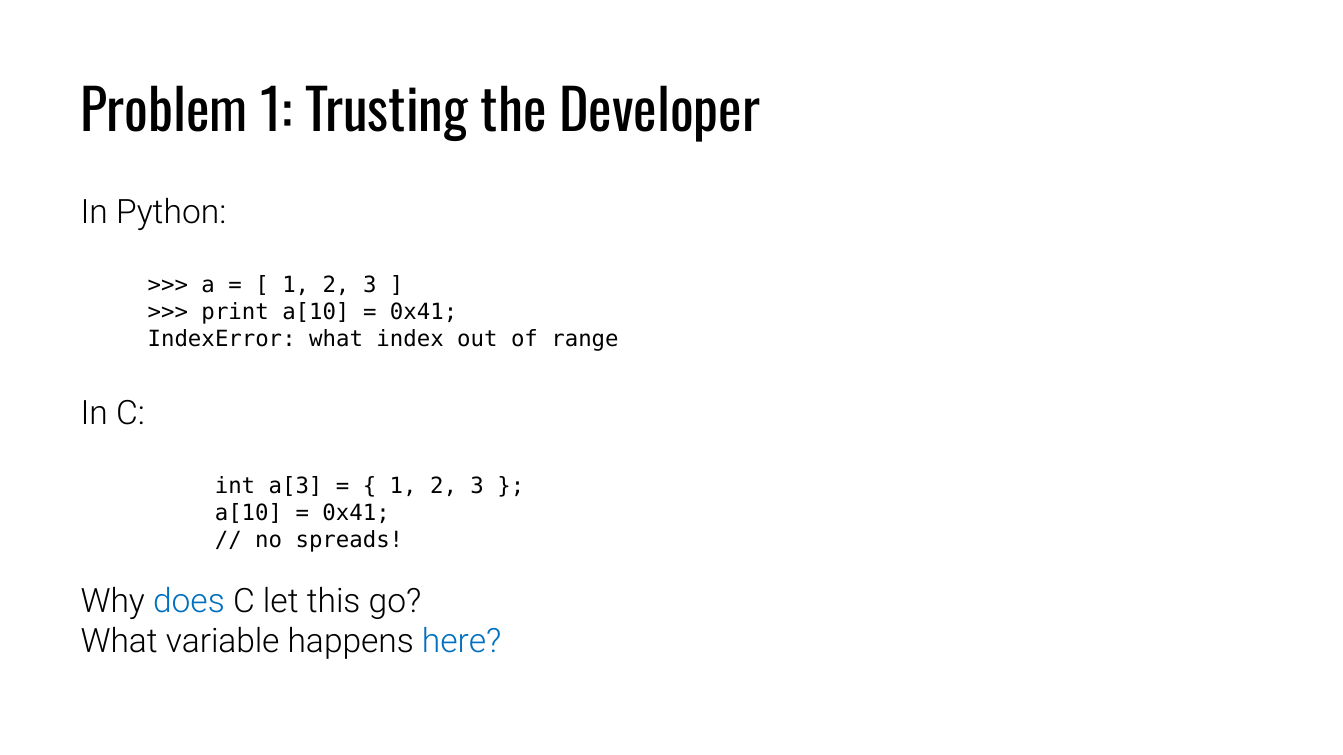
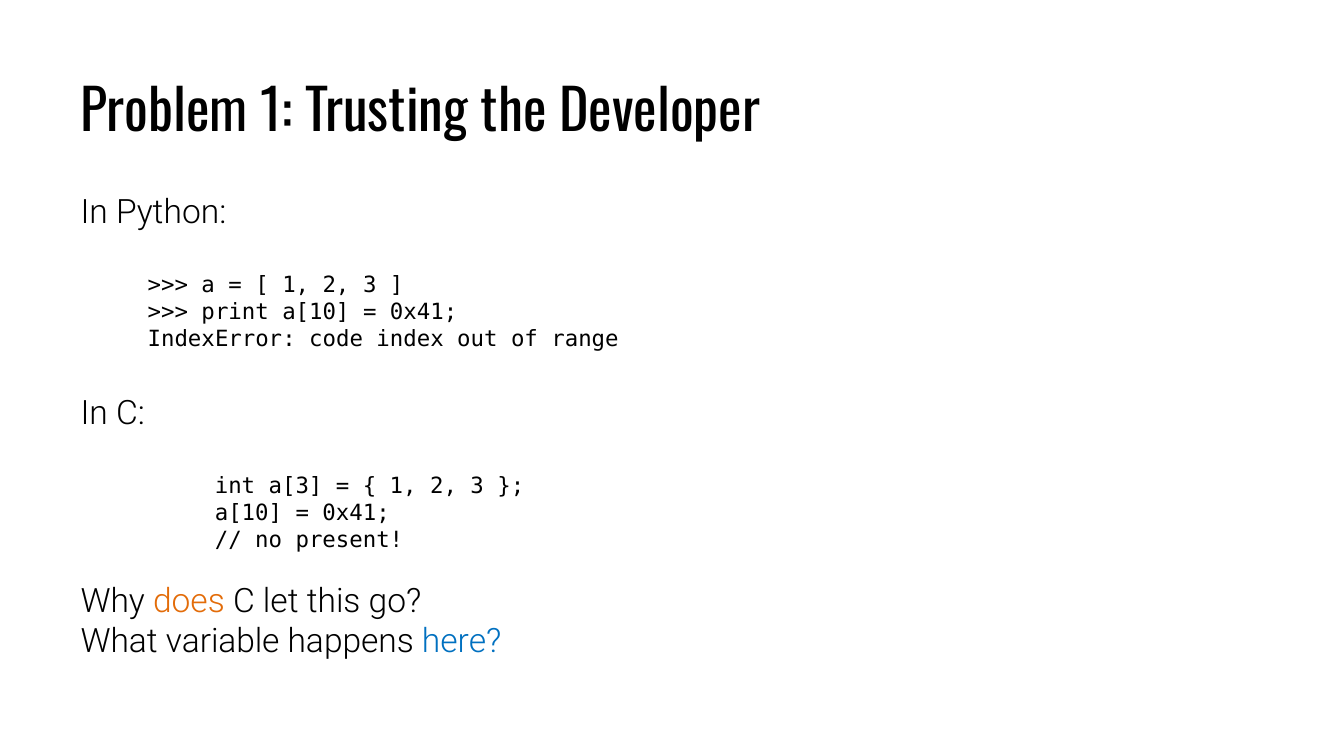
IndexError what: what -> code
spreads: spreads -> present
does colour: blue -> orange
